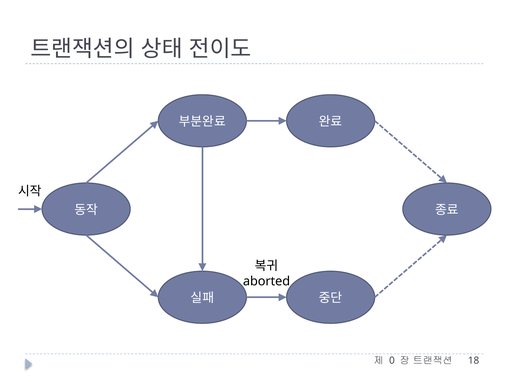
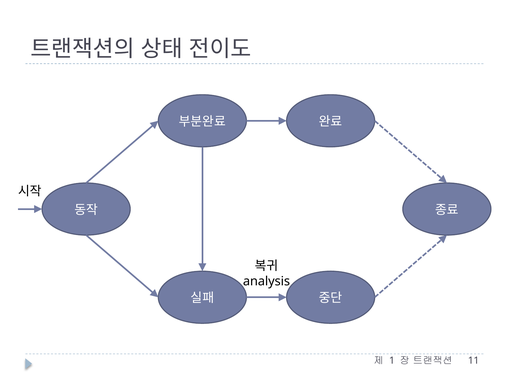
aborted: aborted -> analysis
0: 0 -> 1
18: 18 -> 11
